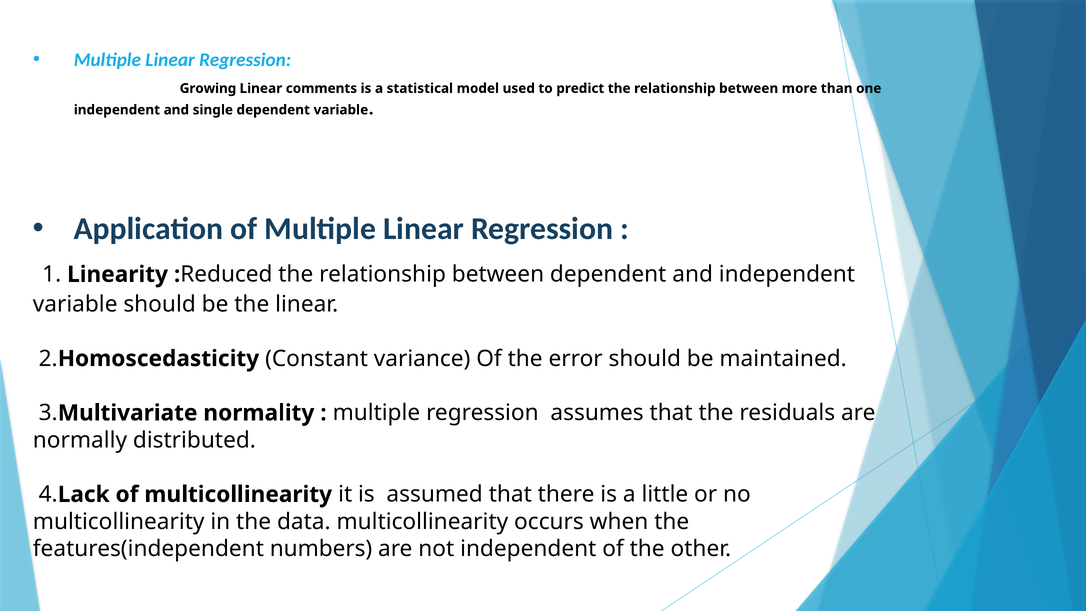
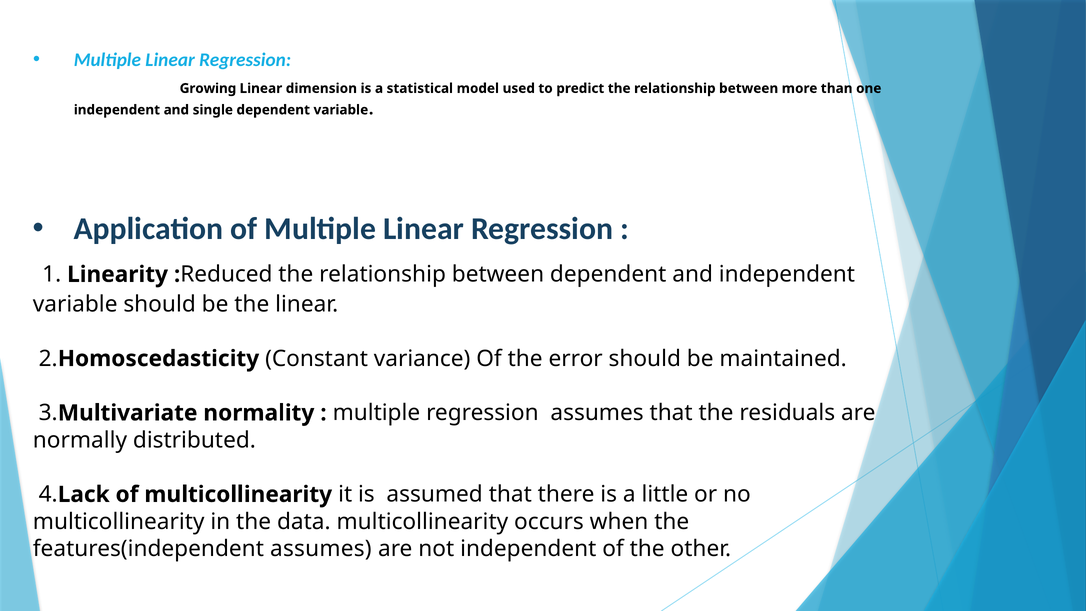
comments: comments -> dimension
features(independent numbers: numbers -> assumes
